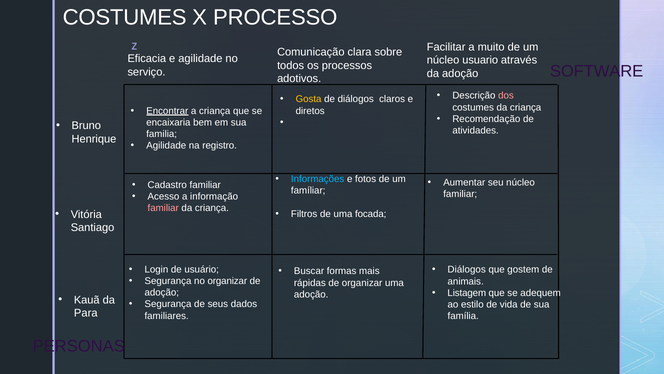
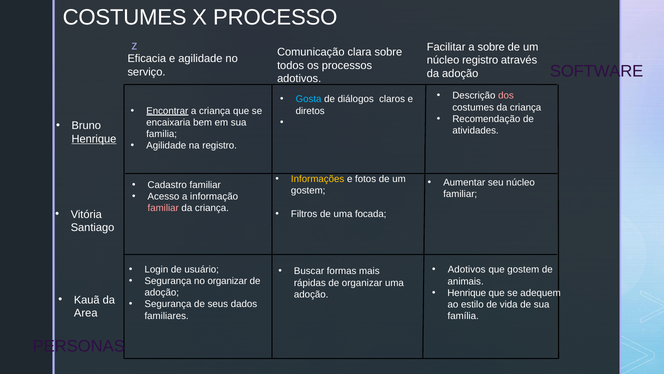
a muito: muito -> sobre
núcleo usuario: usuario -> registro
Gosta colour: yellow -> light blue
Henrique at (94, 139) underline: none -> present
Informações colour: light blue -> yellow
famíliar at (308, 190): famíliar -> gostem
Diálogos at (467, 269): Diálogos -> Adotivos
Listagem at (467, 293): Listagem -> Henrique
Para: Para -> Area
